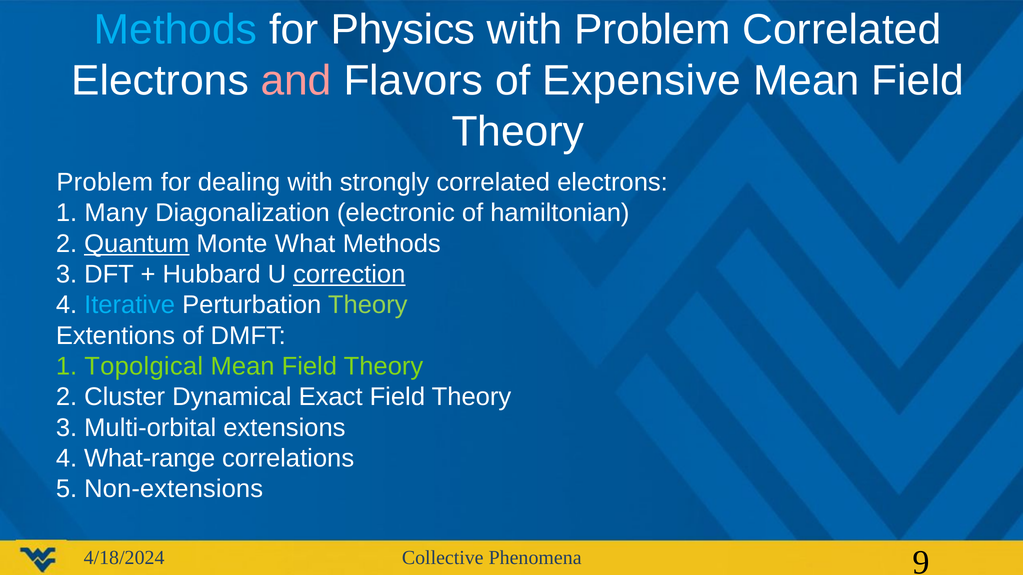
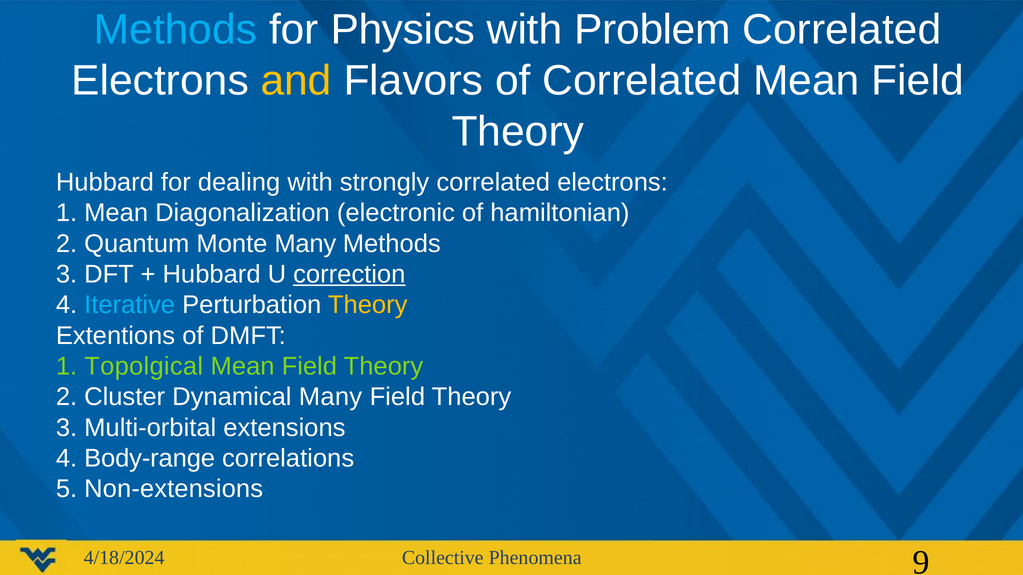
and colour: pink -> yellow
of Expensive: Expensive -> Correlated
Problem at (105, 183): Problem -> Hubbard
1 Many: Many -> Mean
Quantum underline: present -> none
Monte What: What -> Many
Theory at (368, 305) colour: light green -> yellow
Dynamical Exact: Exact -> Many
What-range: What-range -> Body-range
